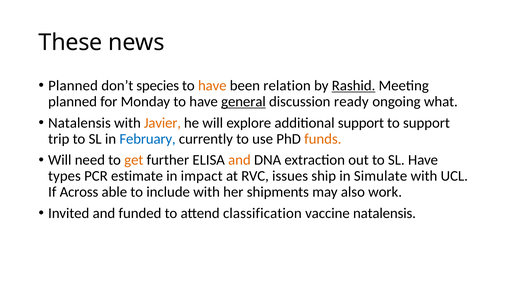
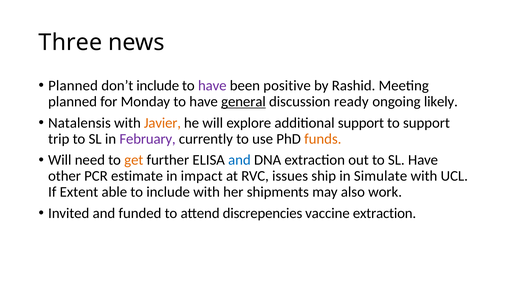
These: These -> Three
don’t species: species -> include
have at (212, 86) colour: orange -> purple
relation: relation -> positive
Rashid underline: present -> none
what: what -> likely
February colour: blue -> purple
and at (239, 160) colour: orange -> blue
types: types -> other
Across: Across -> Extent
classification: classification -> discrepencies
vaccine natalensis: natalensis -> extraction
